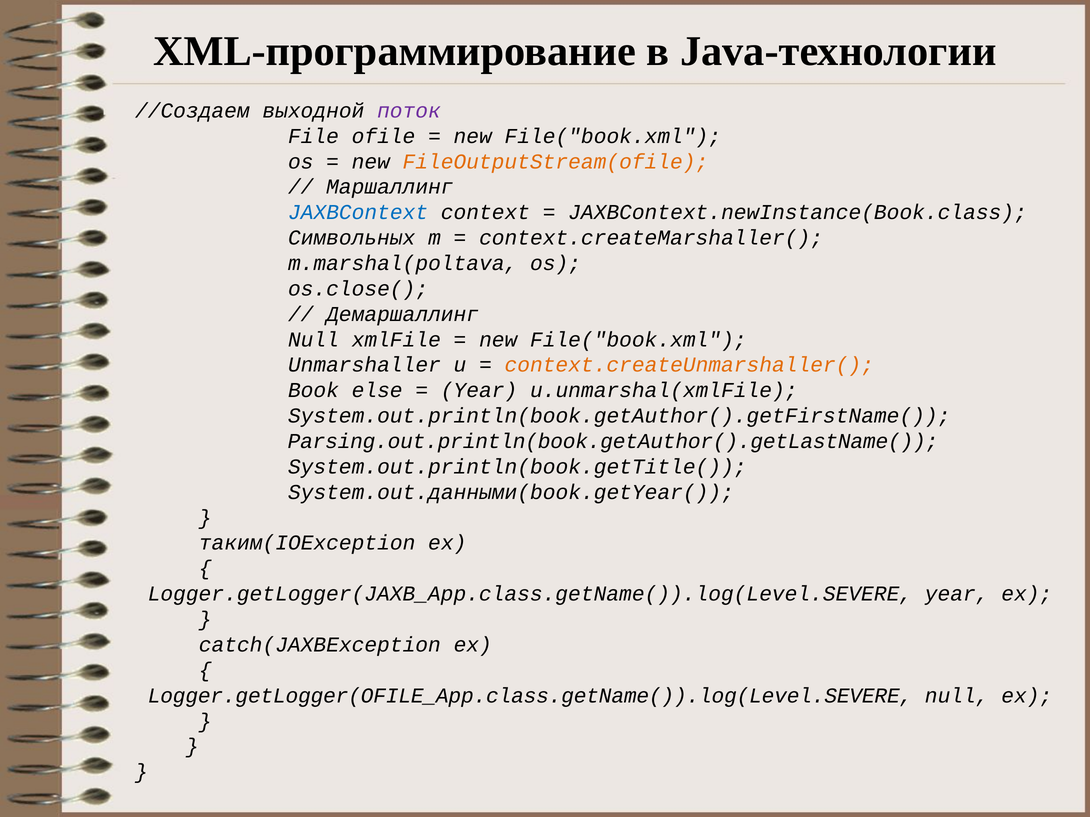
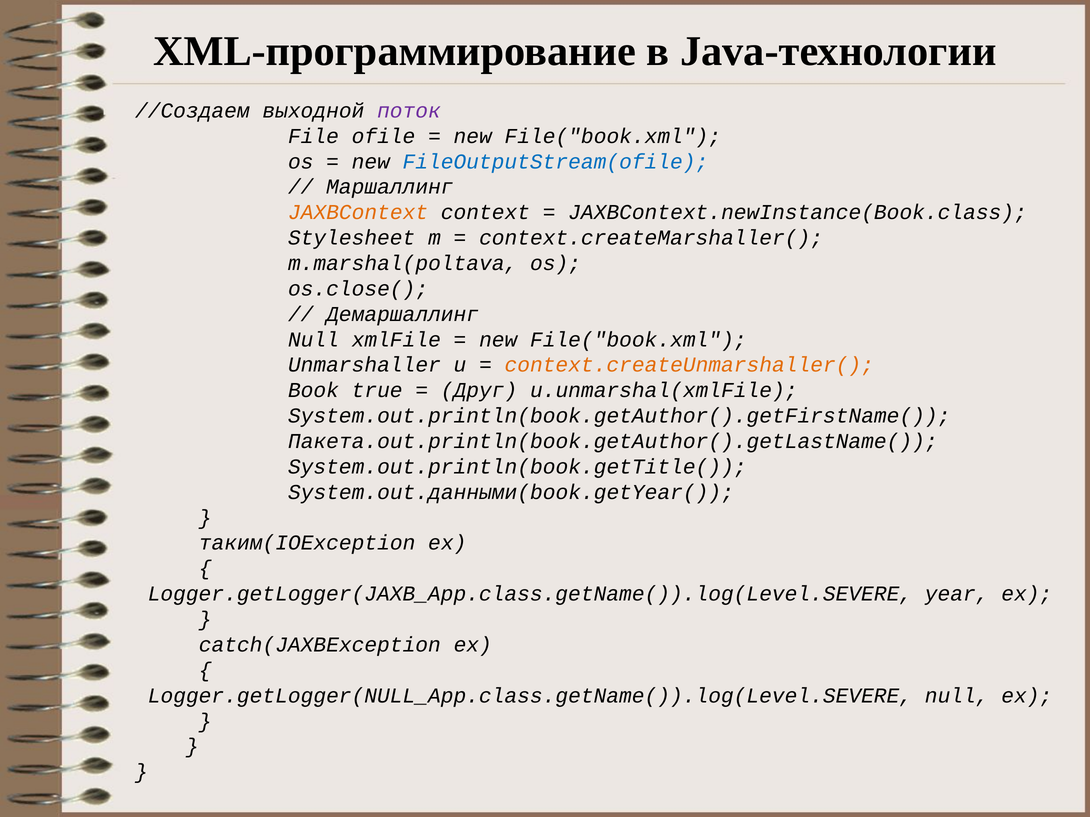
FileOutputStream(ofile colour: orange -> blue
JAXBContext colour: blue -> orange
Символьных: Символьных -> Stylesheet
else: else -> true
Year at (479, 391): Year -> Друг
Parsing.out.println(book.getAuthor().getLastName(: Parsing.out.println(book.getAuthor().getLastName( -> Пакета.out.println(book.getAuthor().getLastName(
Logger.getLogger(OFILE_App.class.getName()).log(Level.SEVERE: Logger.getLogger(OFILE_App.class.getName()).log(Level.SEVERE -> Logger.getLogger(NULL_App.class.getName()).log(Level.SEVERE
